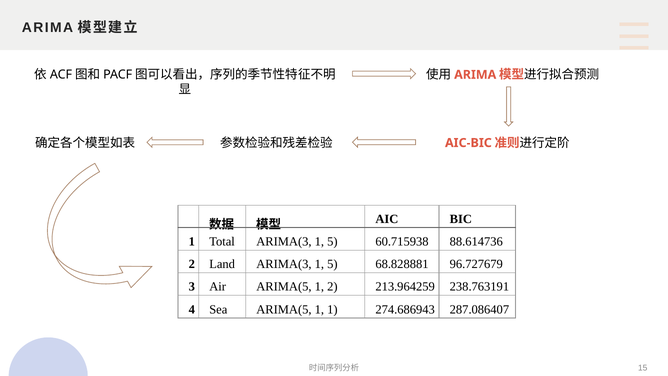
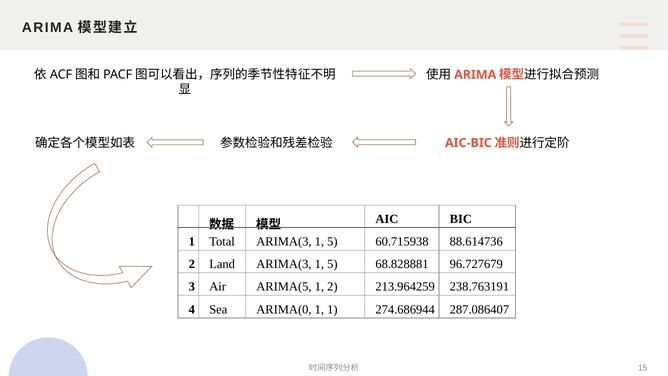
Sea ARIMA(5: ARIMA(5 -> ARIMA(0
274.686943: 274.686943 -> 274.686944
